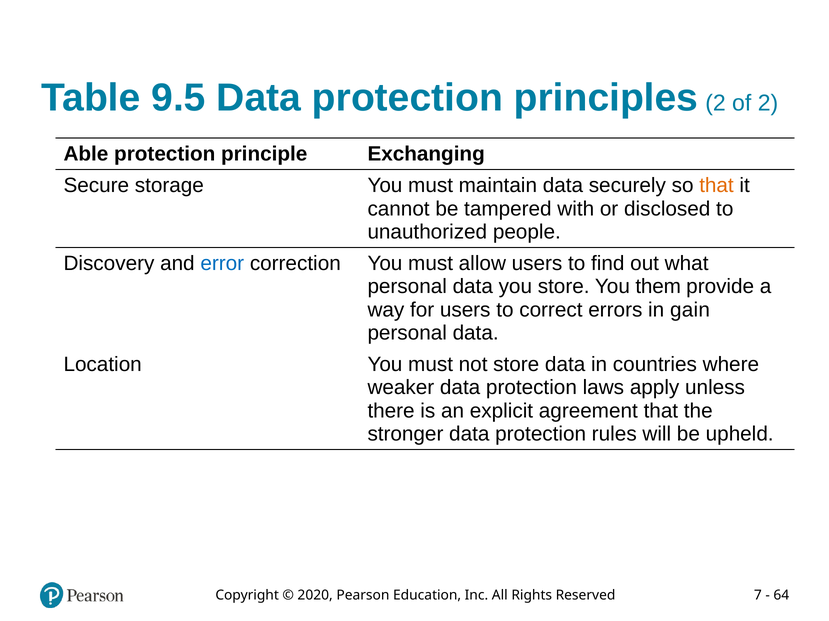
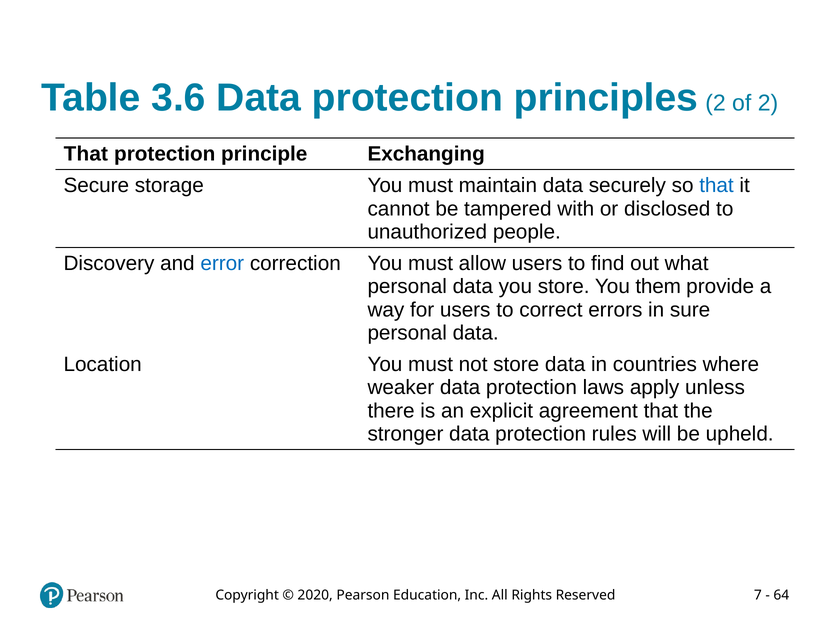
9.5: 9.5 -> 3.6
Able at (86, 154): Able -> That
that at (717, 186) colour: orange -> blue
gain: gain -> sure
